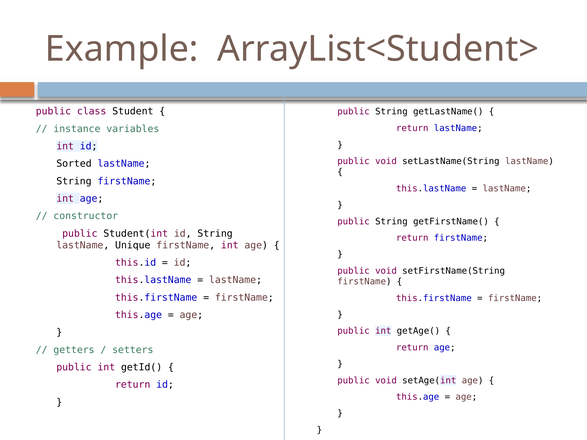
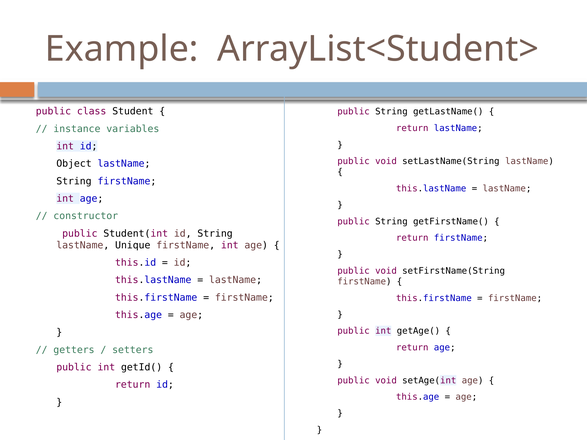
Sorted: Sorted -> Object
